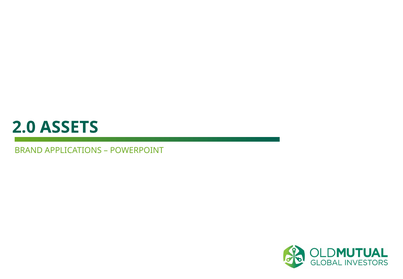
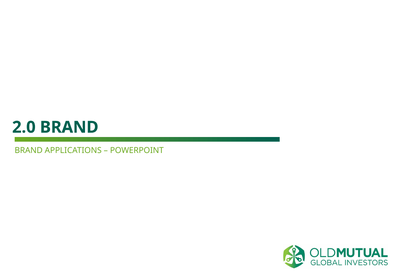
2.0 ASSETS: ASSETS -> BRAND
